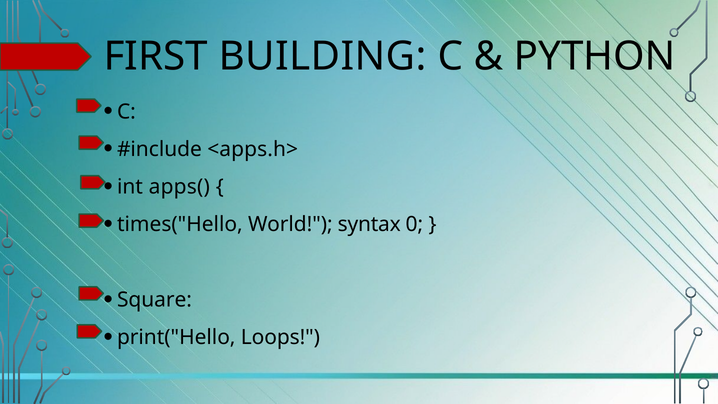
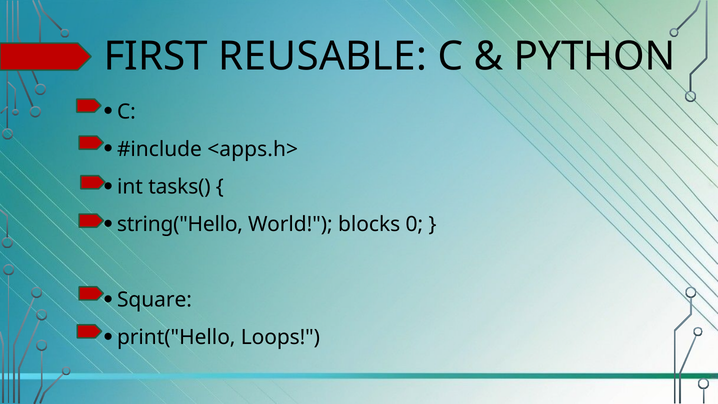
BUILDING: BUILDING -> REUSABLE
apps(: apps( -> tasks(
times("Hello: times("Hello -> string("Hello
syntax: syntax -> blocks
